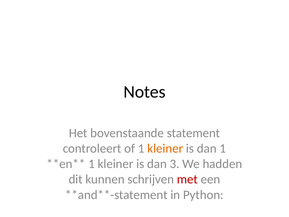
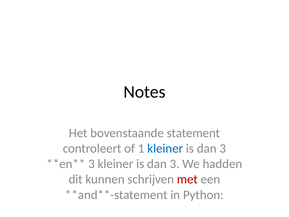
kleiner at (165, 148) colour: orange -> blue
1 at (223, 148): 1 -> 3
1 at (91, 164): 1 -> 3
